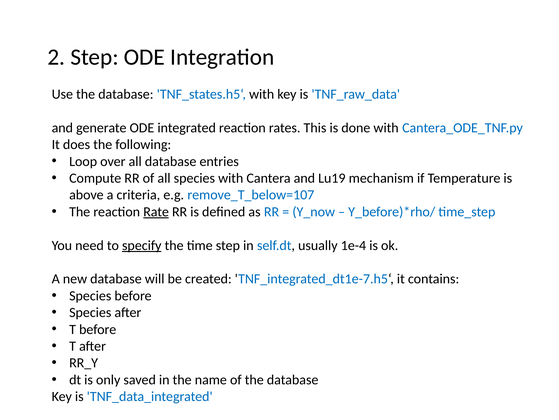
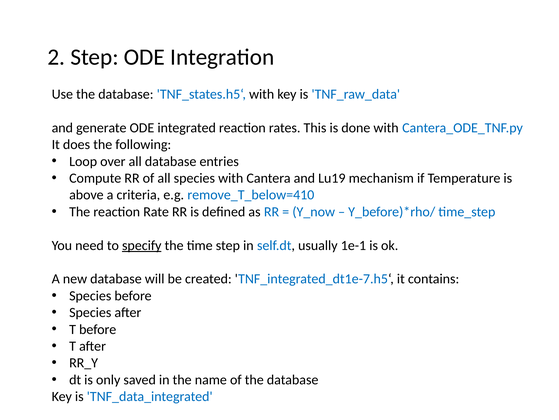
remove_T_below=107: remove_T_below=107 -> remove_T_below=410
Rate underline: present -> none
1e-4: 1e-4 -> 1e-1
